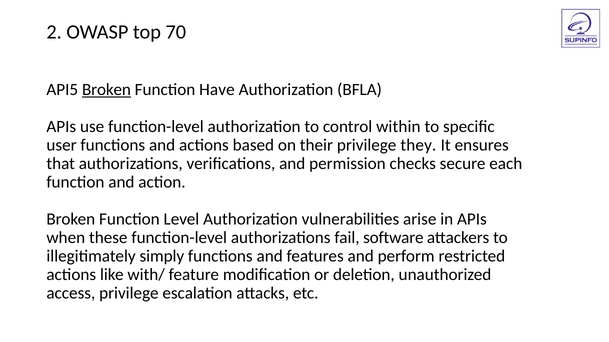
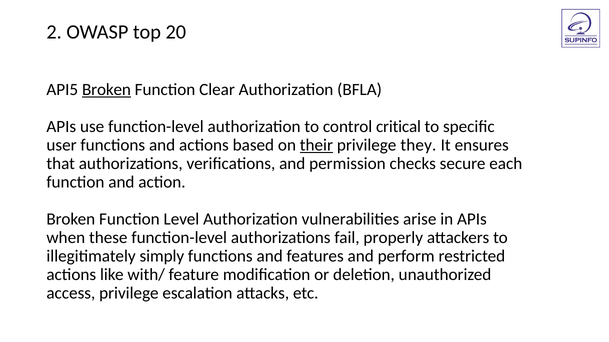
70: 70 -> 20
Have: Have -> Clear
within: within -> critical
their underline: none -> present
software: software -> properly
